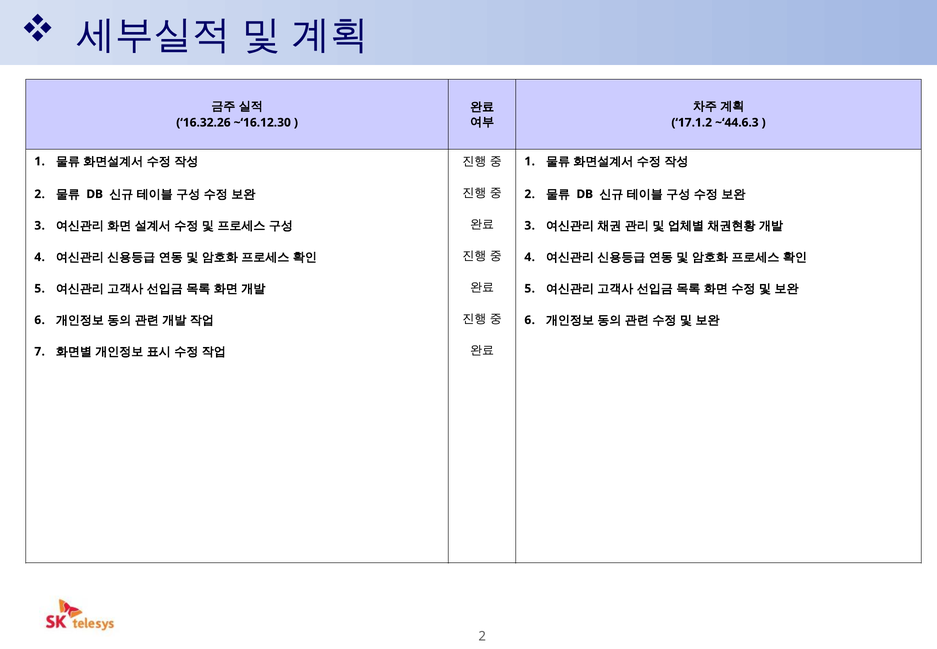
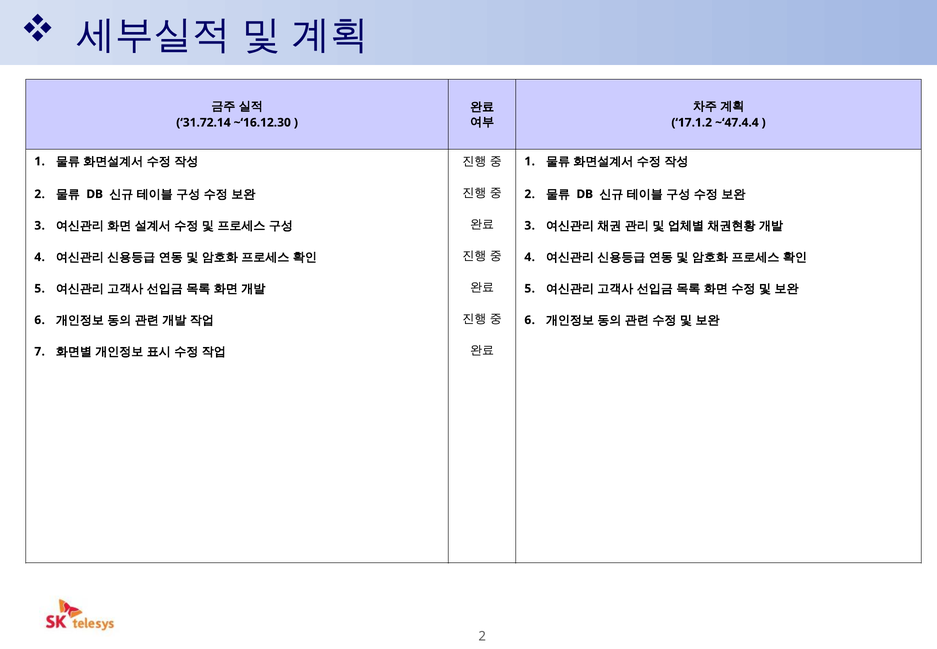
16.32.26: 16.32.26 -> 31.72.14
~‘44.6.3: ~‘44.6.3 -> ~‘47.4.4
